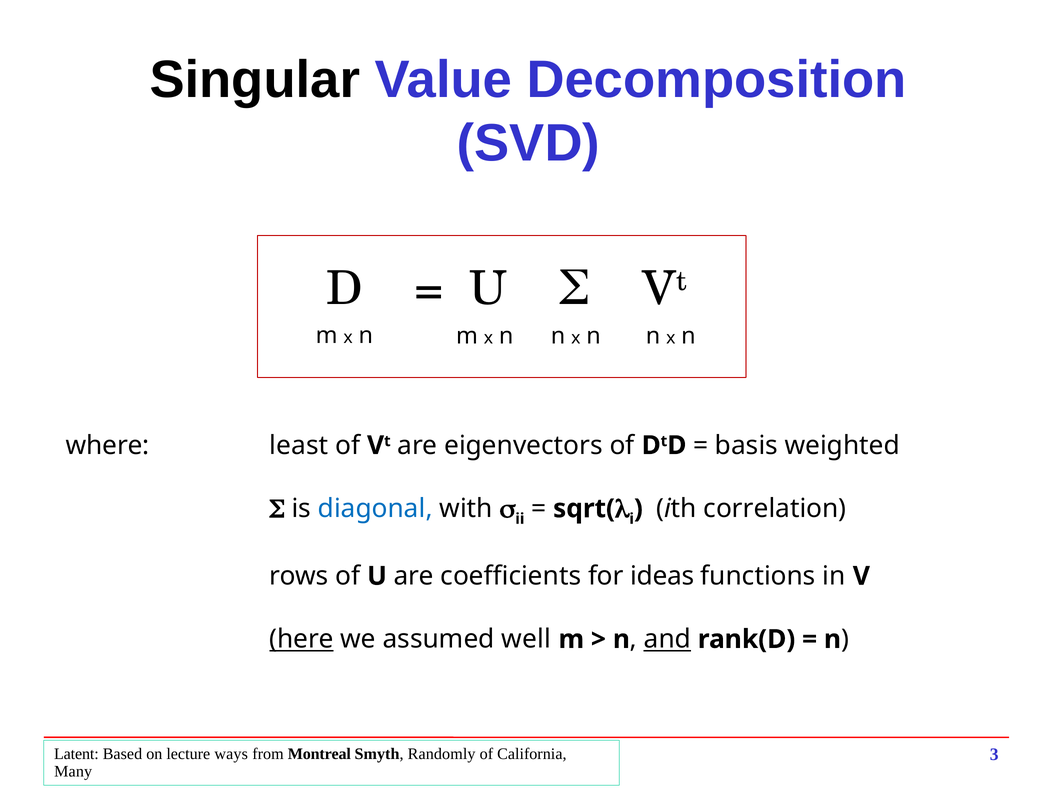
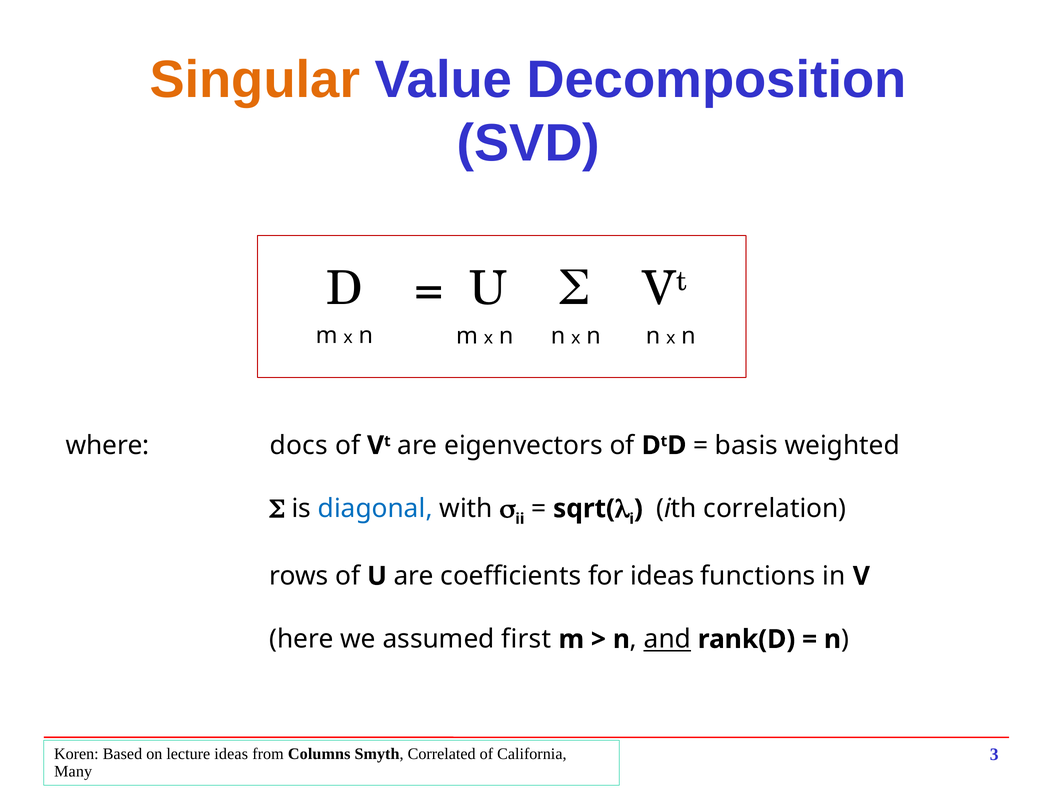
Singular colour: black -> orange
least: least -> docs
here underline: present -> none
well: well -> first
Latent: Latent -> Koren
lecture ways: ways -> ideas
Montreal: Montreal -> Columns
Randomly: Randomly -> Correlated
